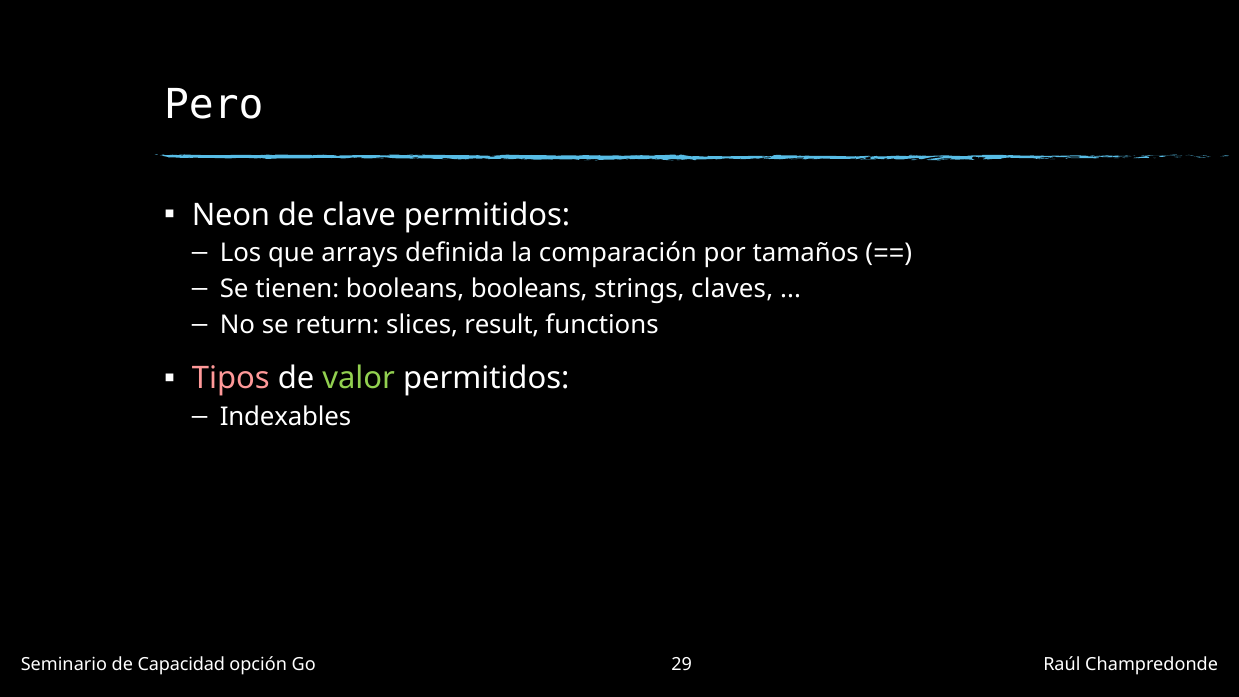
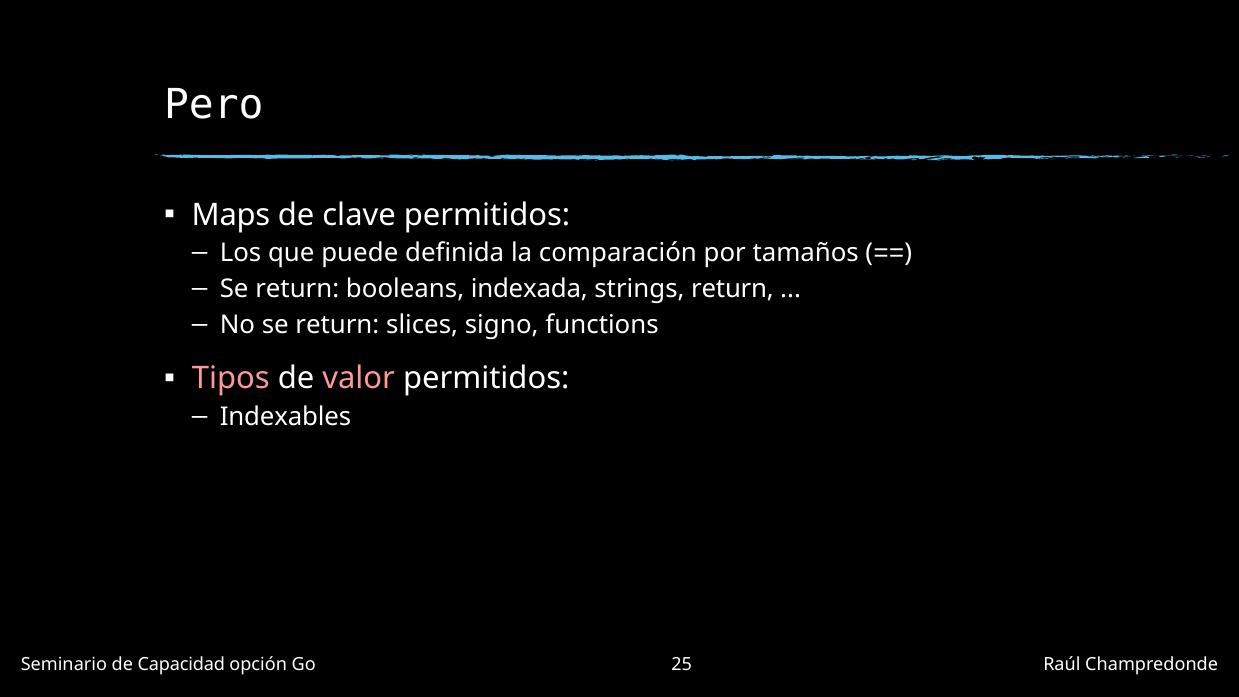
Neon: Neon -> Maps
arrays: arrays -> puede
tienen at (297, 289): tienen -> return
booleans booleans: booleans -> indexada
strings claves: claves -> return
result: result -> signo
valor colour: light green -> pink
29: 29 -> 25
